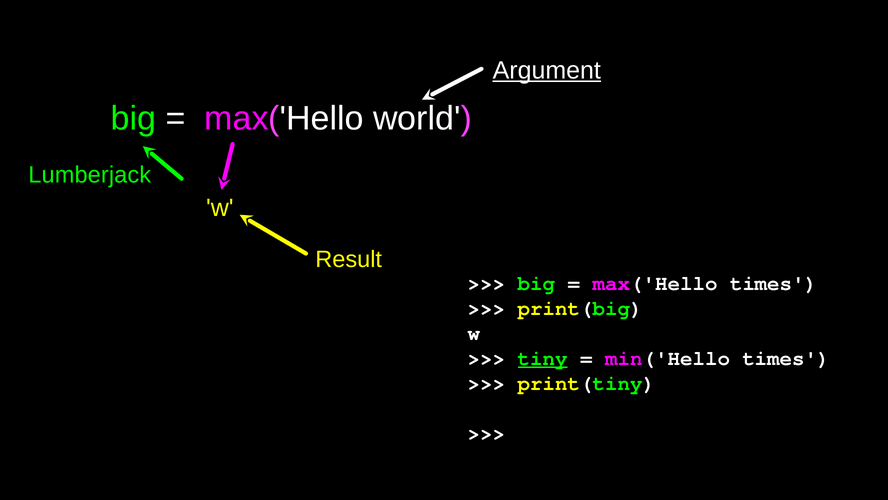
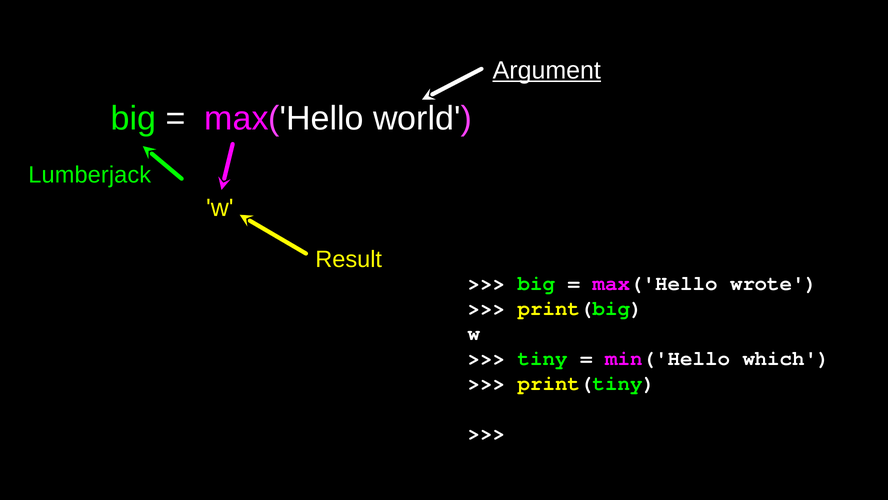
max('Hello times: times -> wrote
tiny underline: present -> none
min('Hello times: times -> which
